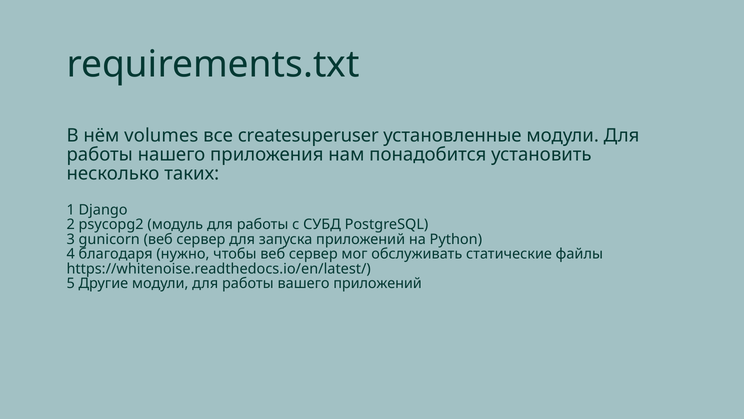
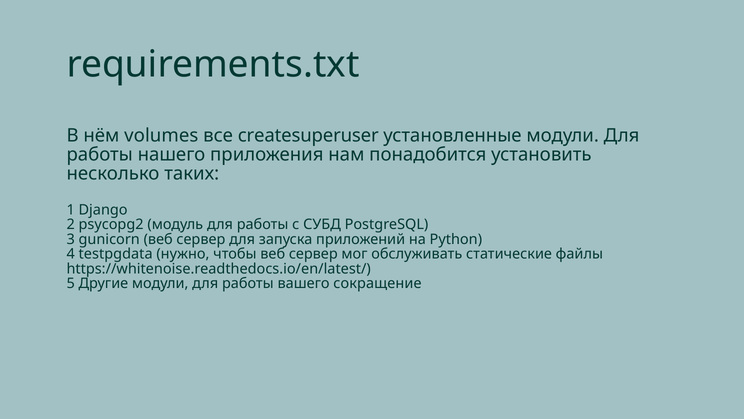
благодаря: благодаря -> testpgdata
вашего приложений: приложений -> сокращение
